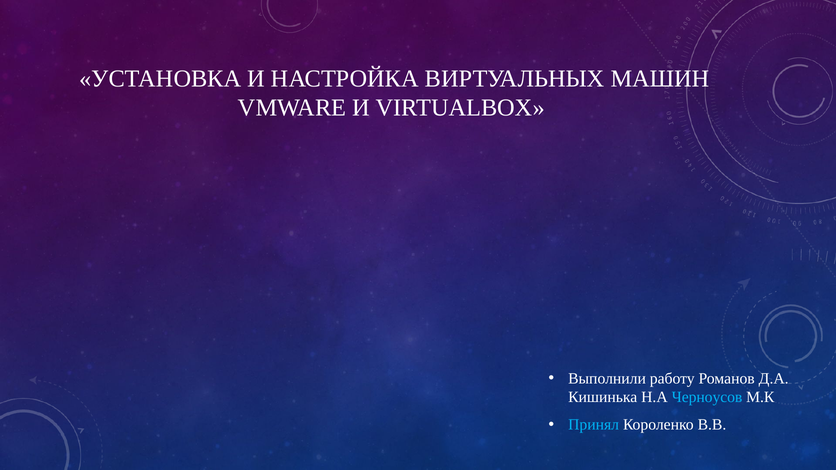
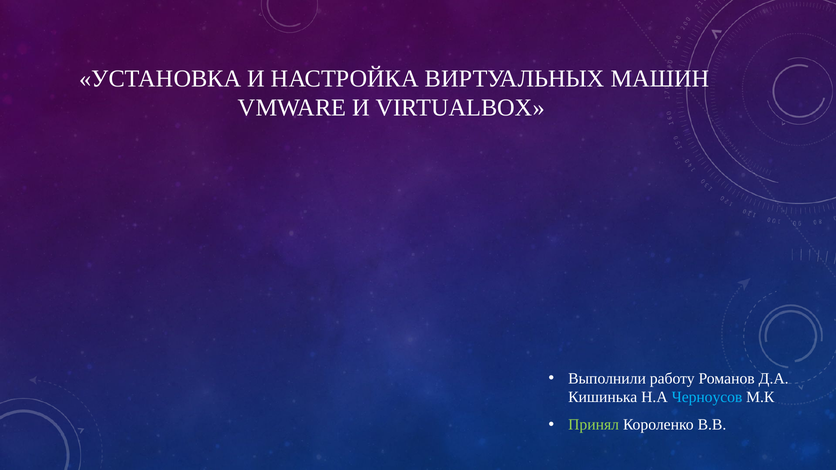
Принял colour: light blue -> light green
